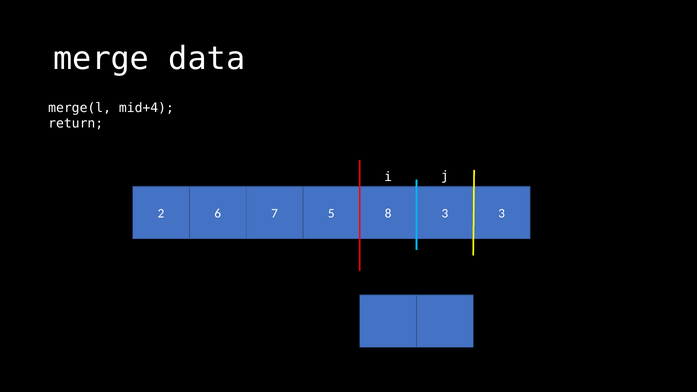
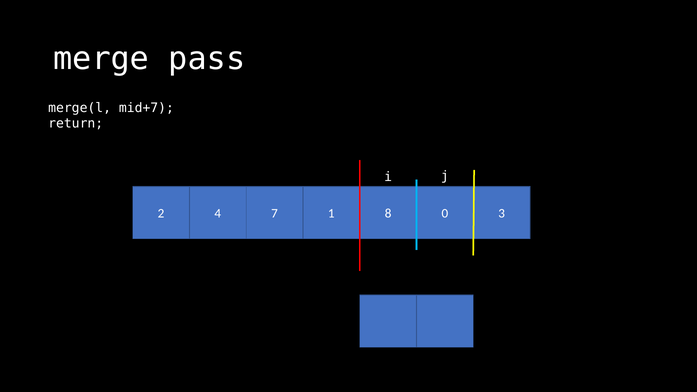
data: data -> pass
mid+4: mid+4 -> mid+7
6: 6 -> 4
5: 5 -> 1
8 3: 3 -> 0
